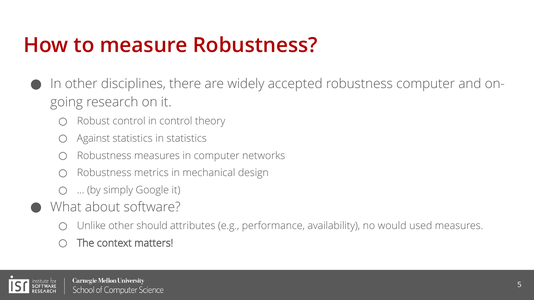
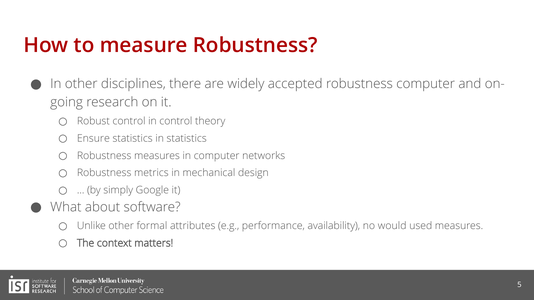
Against: Against -> Ensure
should: should -> formal
